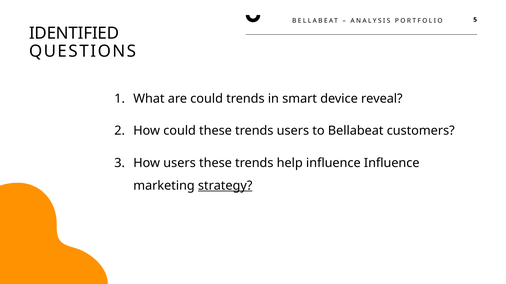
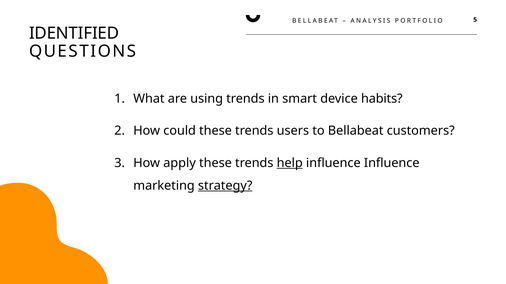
are could: could -> using
reveal: reveal -> habits
How users: users -> apply
help underline: none -> present
